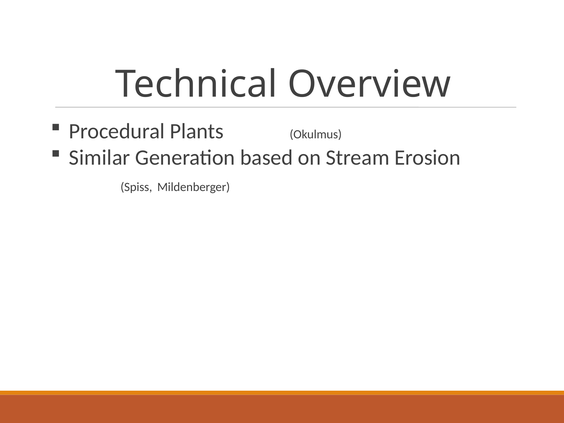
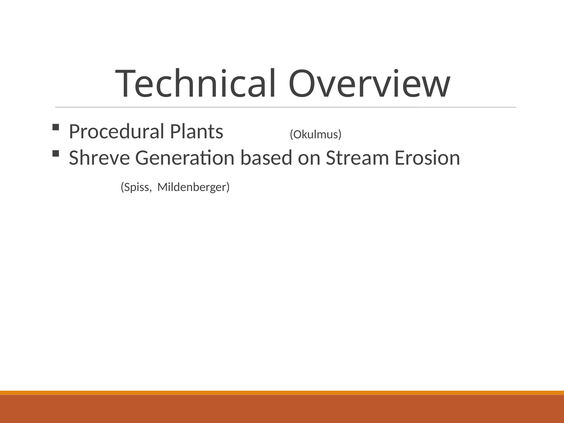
Similar: Similar -> Shreve
